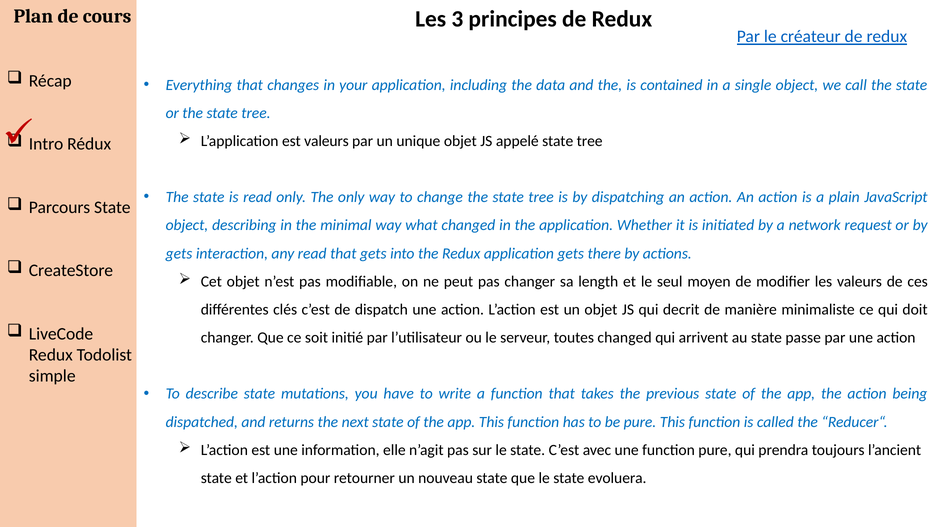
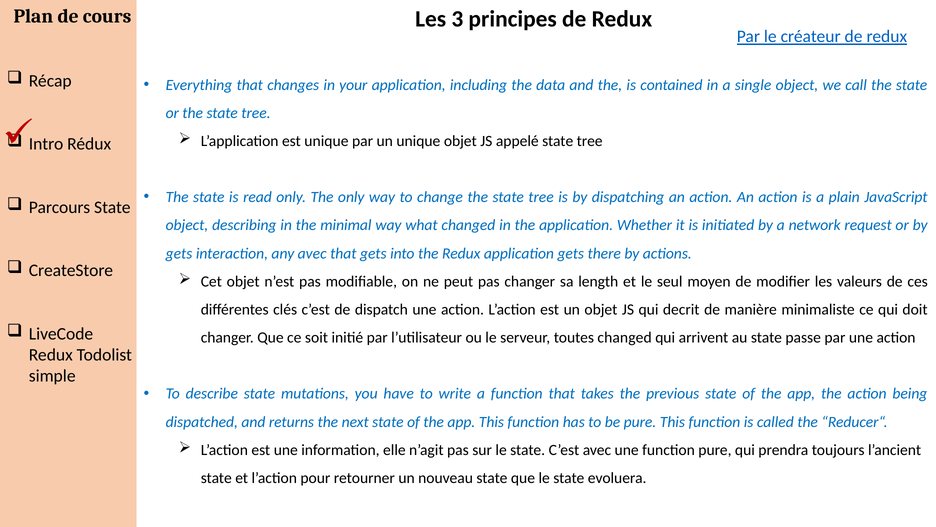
est valeurs: valeurs -> unique
any read: read -> avec
